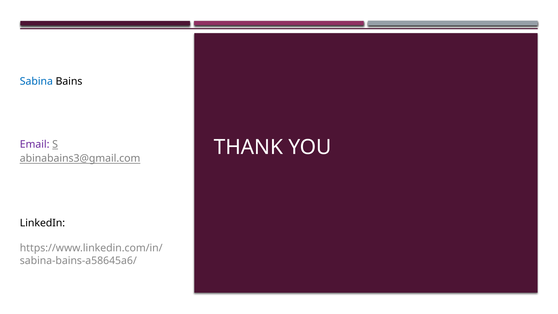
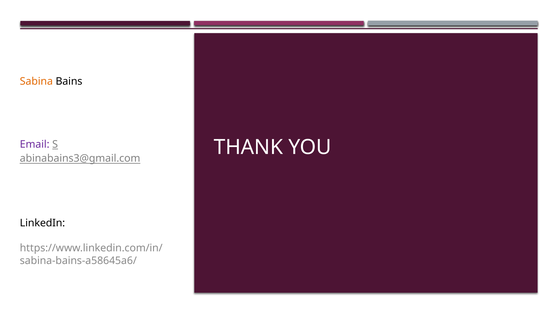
Sabina colour: blue -> orange
